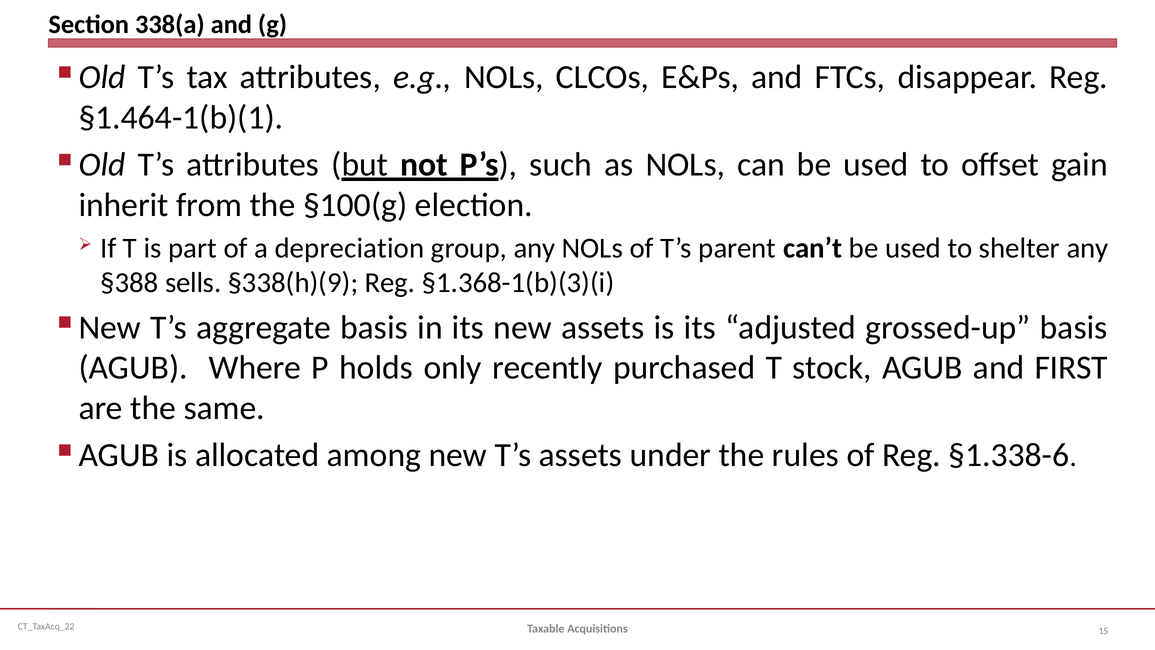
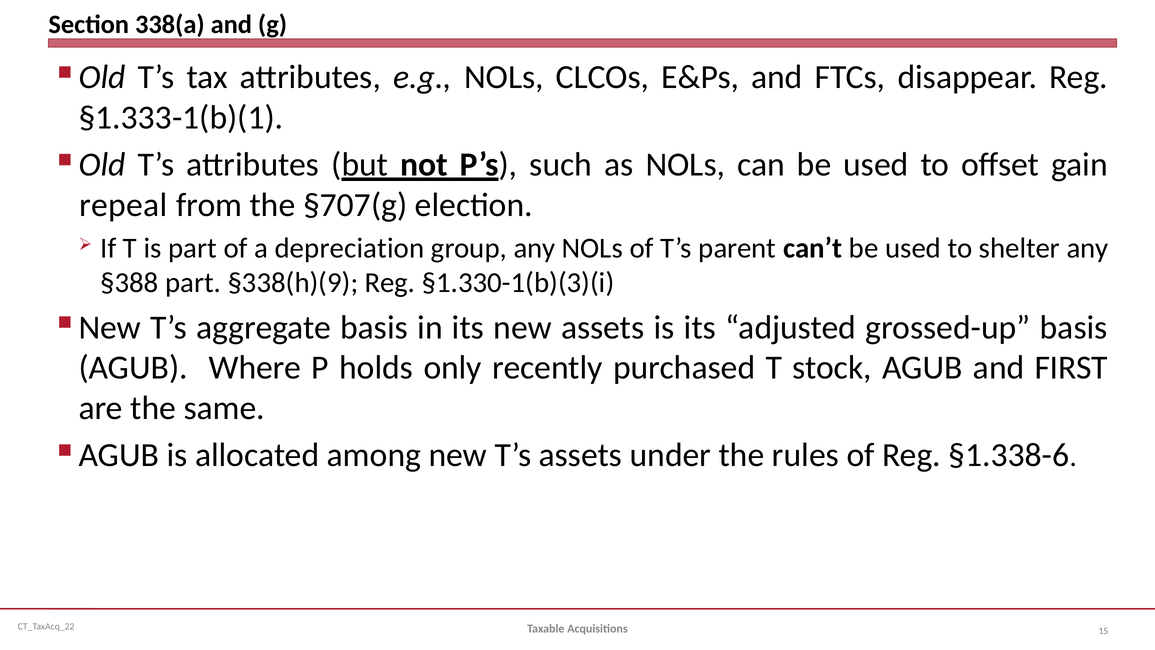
§1.464-1(b)(1: §1.464-1(b)(1 -> §1.333-1(b)(1
inherit: inherit -> repeal
§100(g: §100(g -> §707(g
§388 sells: sells -> part
§1.368-1(b)(3)(i: §1.368-1(b)(3)(i -> §1.330-1(b)(3)(i
